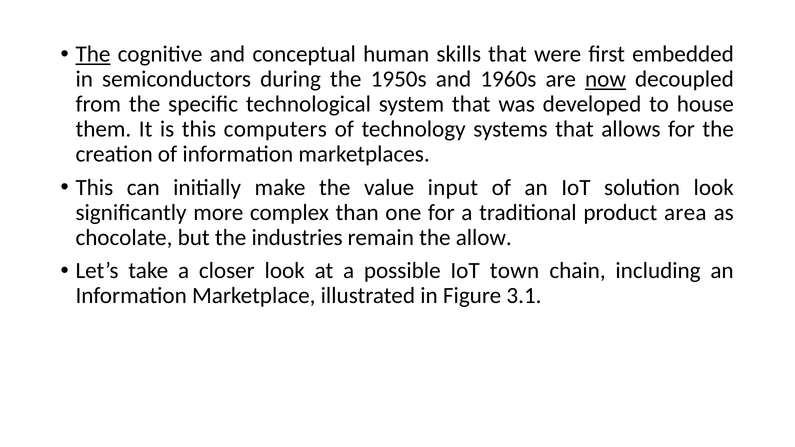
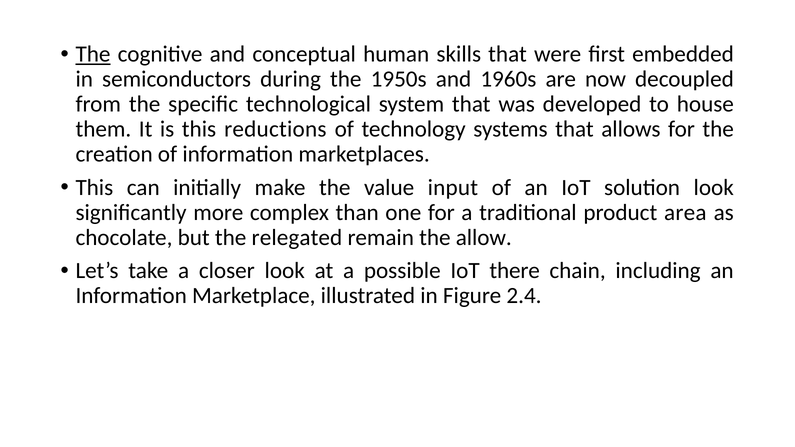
now underline: present -> none
computers: computers -> reductions
industries: industries -> relegated
town: town -> there
3.1: 3.1 -> 2.4
